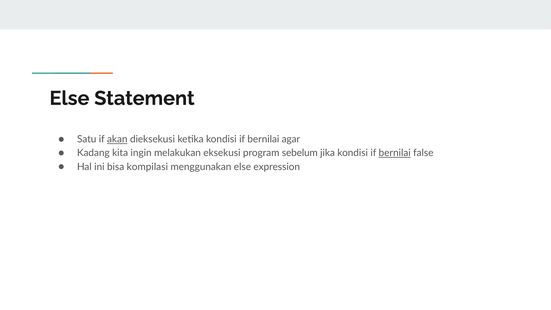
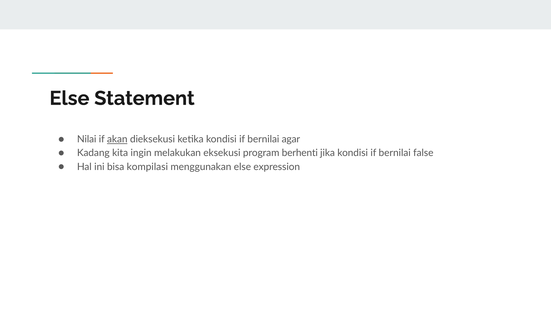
Satu: Satu -> Nilai
sebelum: sebelum -> berhenti
bernilai at (395, 153) underline: present -> none
